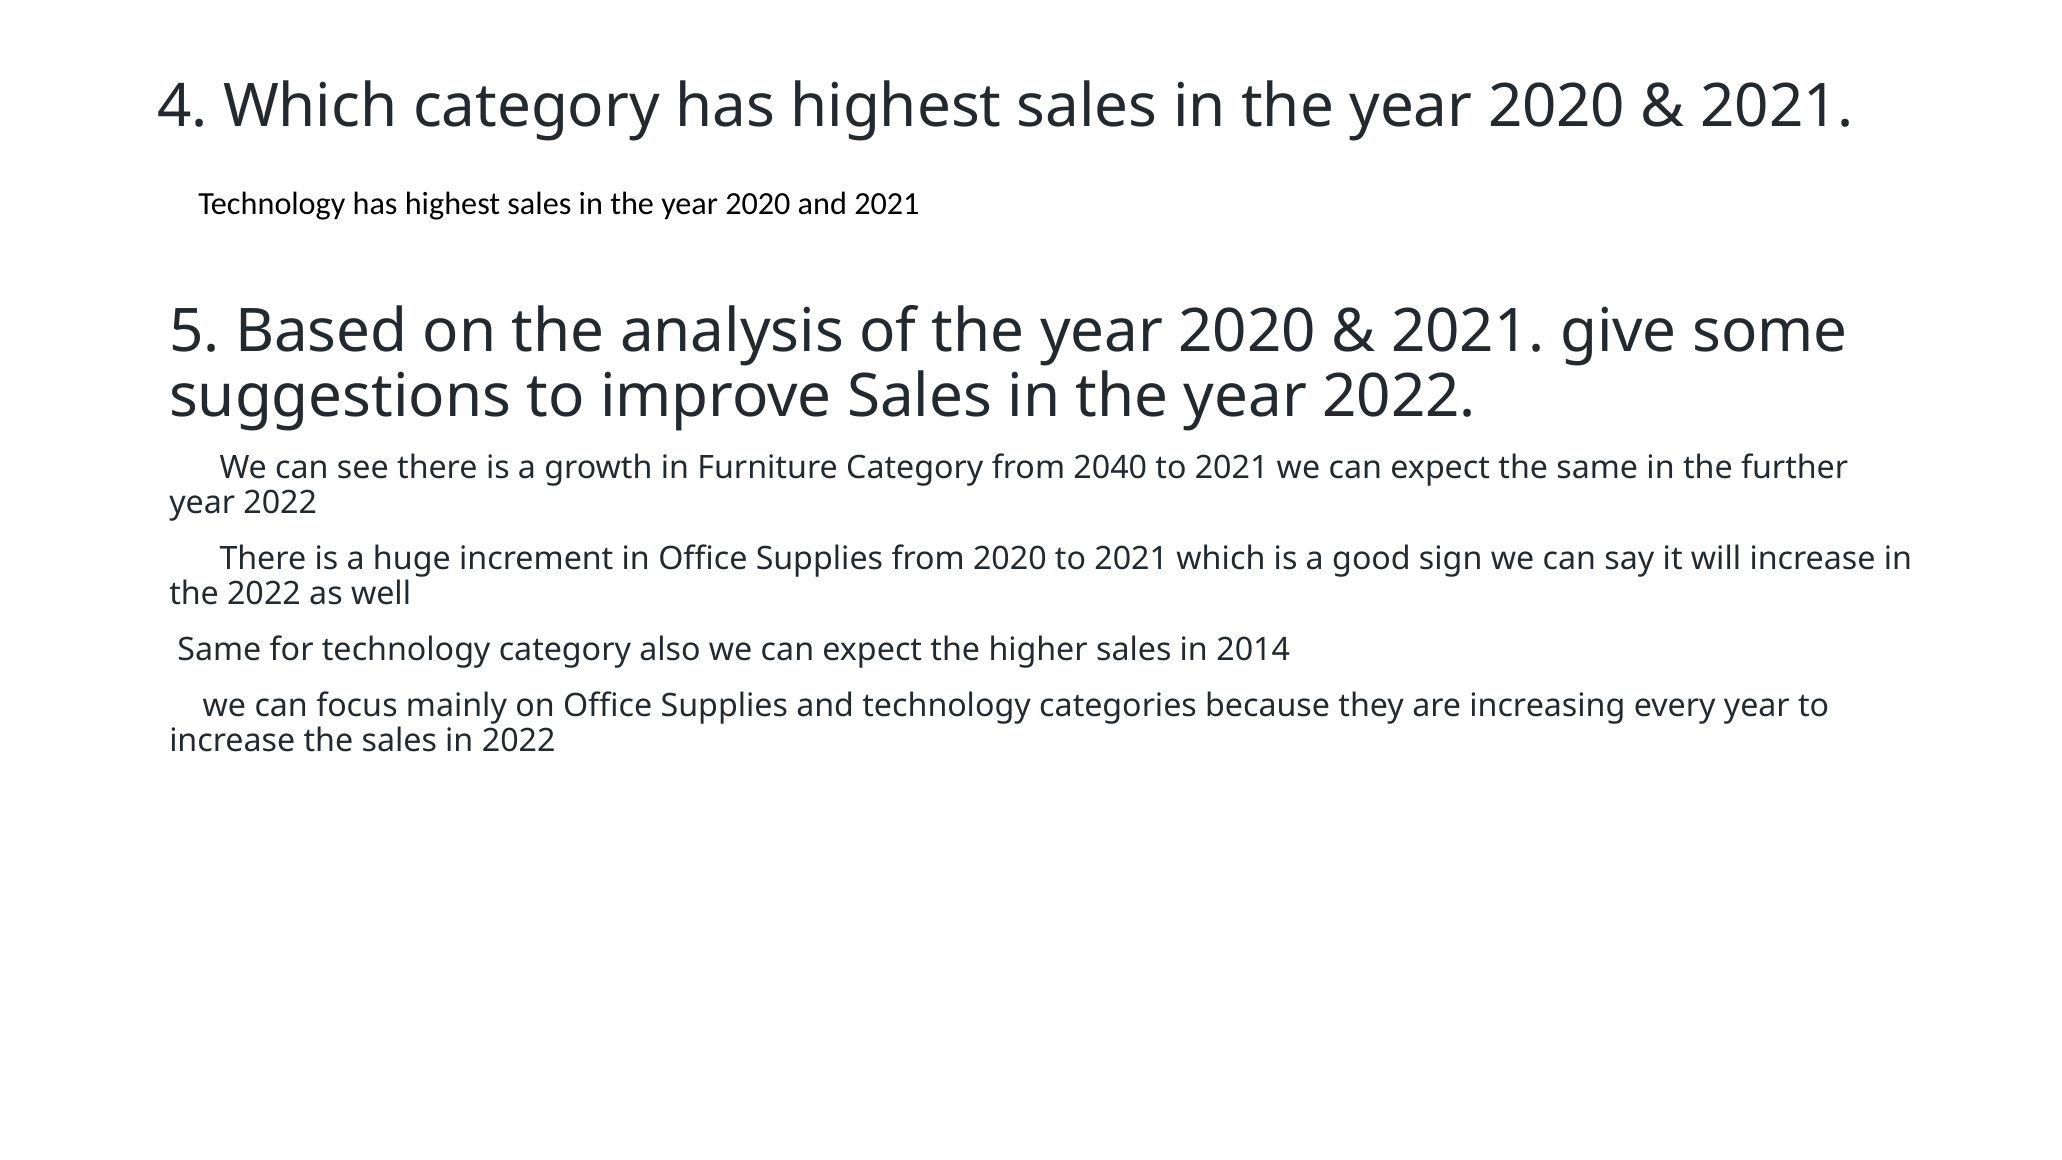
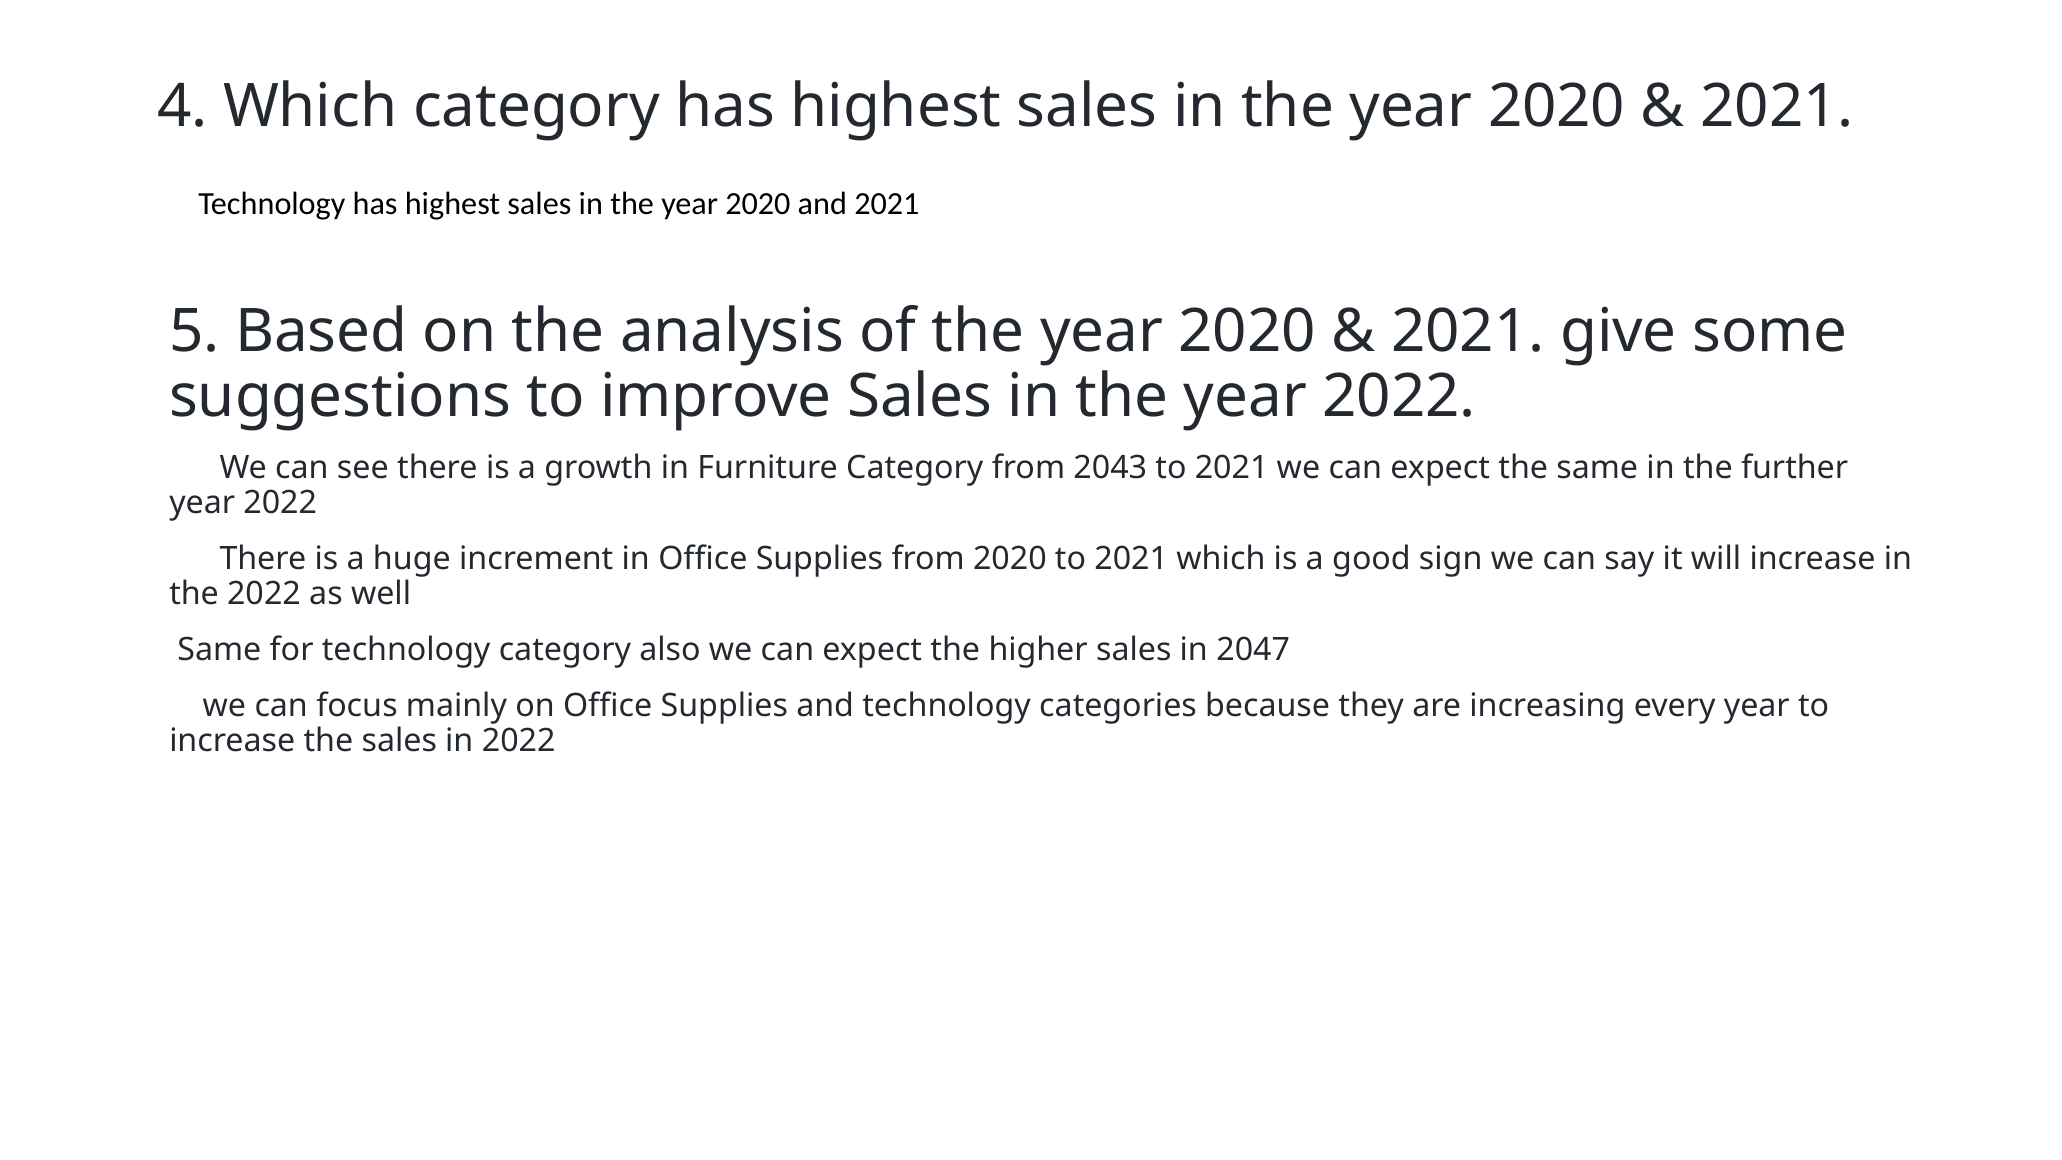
2040: 2040 -> 2043
2014: 2014 -> 2047
